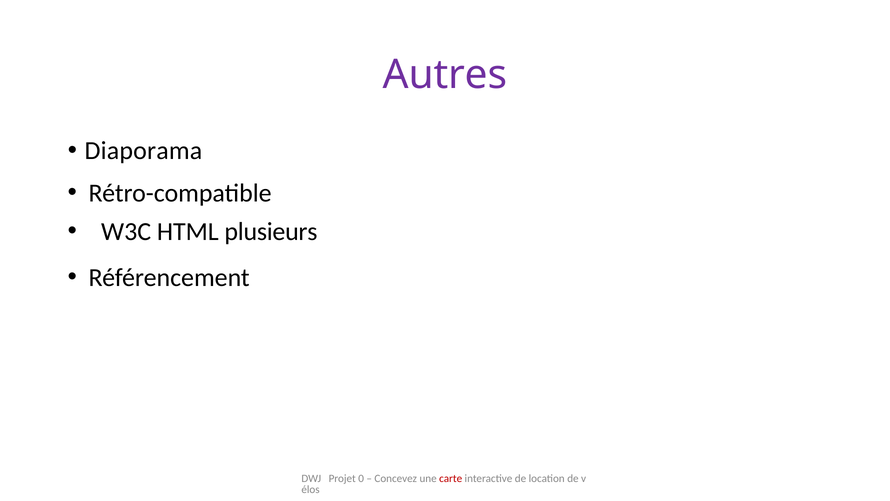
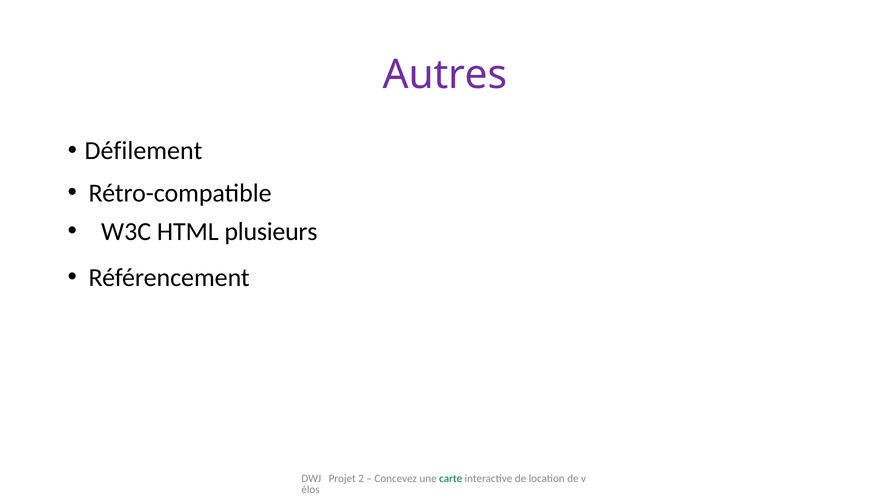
Diaporama: Diaporama -> Défilement
0: 0 -> 2
carte colour: red -> green
